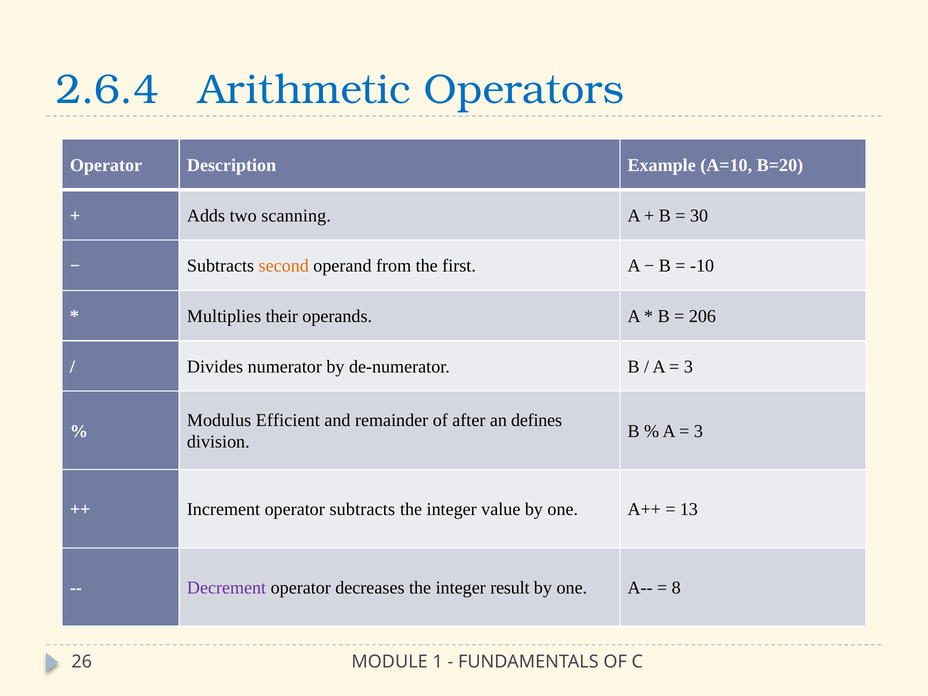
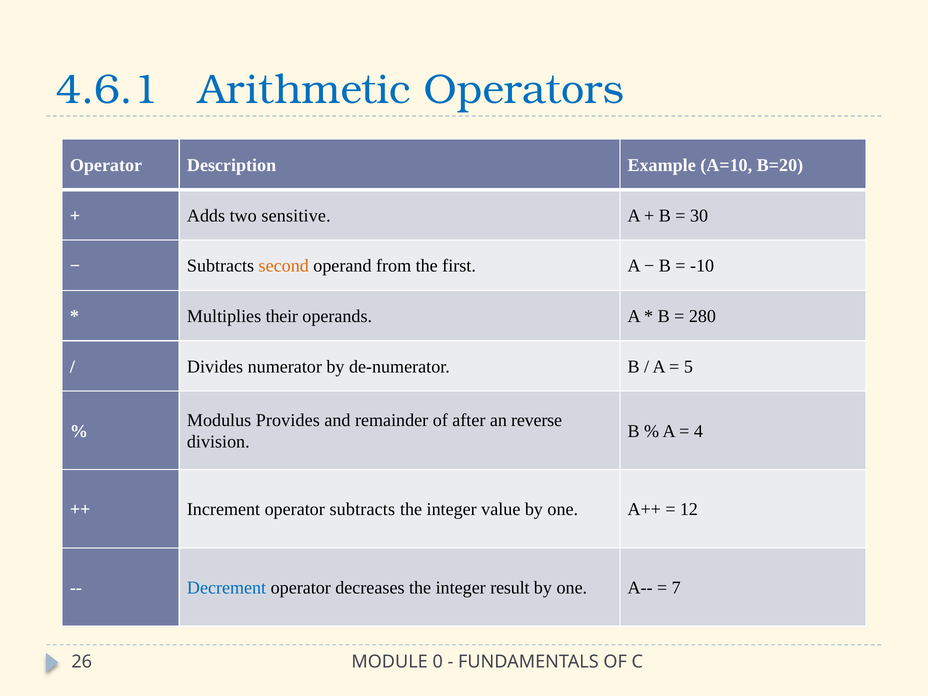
2.6.4: 2.6.4 -> 4.6.1
scanning: scanning -> sensitive
206: 206 -> 280
3 at (688, 367): 3 -> 5
Efficient: Efficient -> Provides
defines: defines -> reverse
3 at (698, 431): 3 -> 4
13: 13 -> 12
Decrement colour: purple -> blue
8: 8 -> 7
1: 1 -> 0
